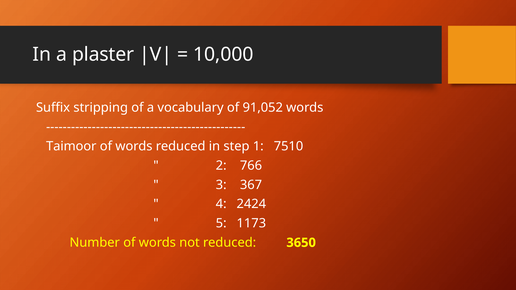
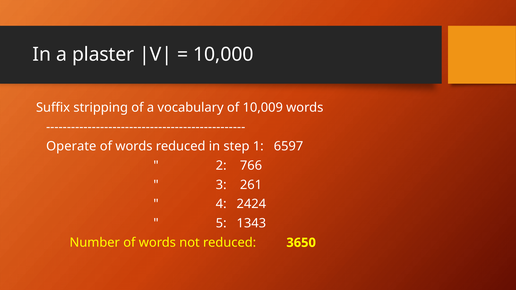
91,052: 91,052 -> 10,009
Taimoor: Taimoor -> Operate
7510: 7510 -> 6597
367: 367 -> 261
1173: 1173 -> 1343
